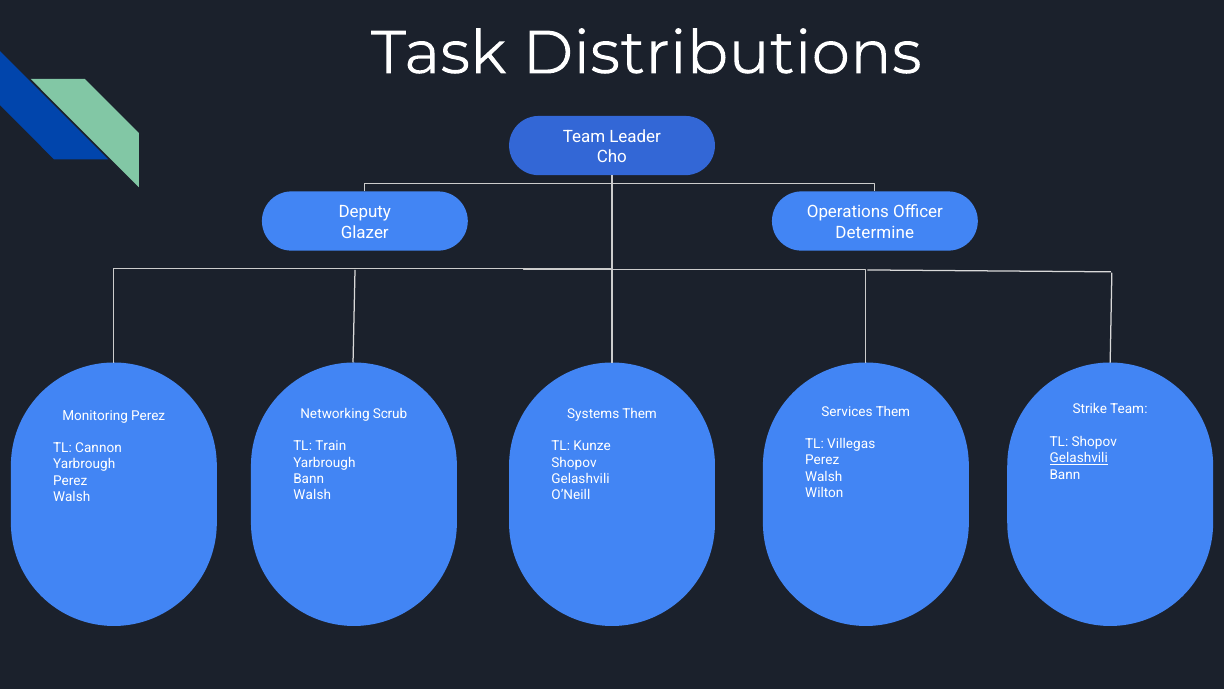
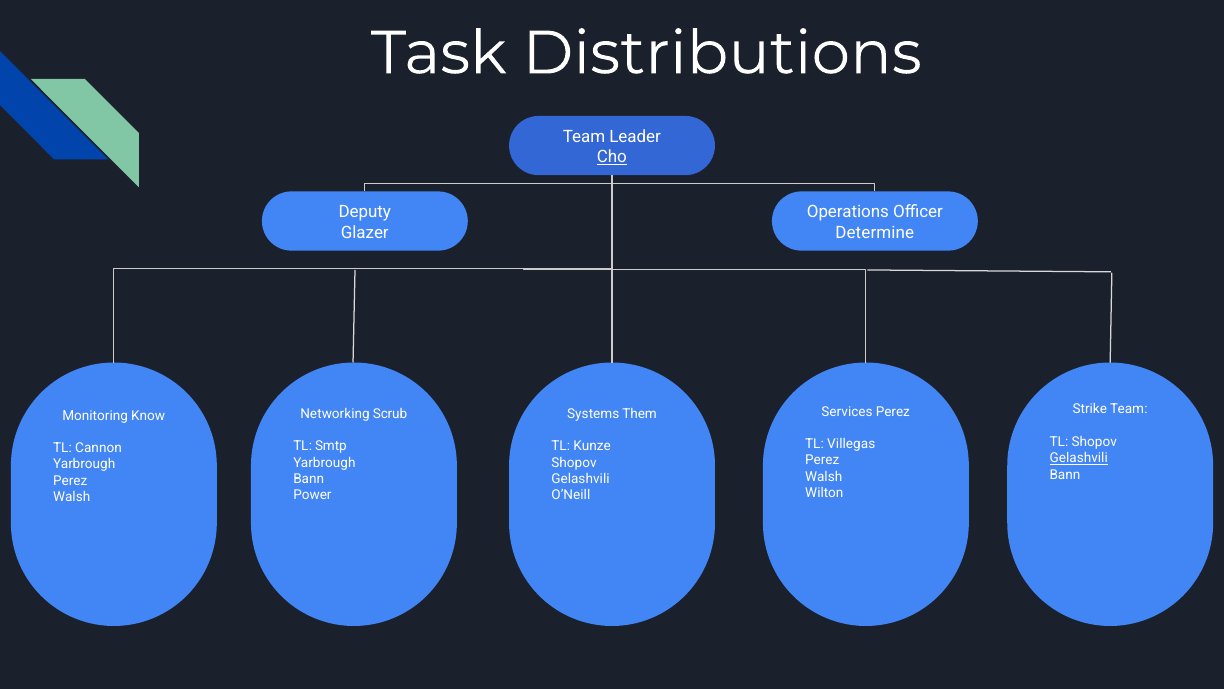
Cho underline: none -> present
Services Them: Them -> Perez
Monitoring Perez: Perez -> Know
Train: Train -> Smtp
Walsh at (312, 495): Walsh -> Power
